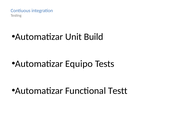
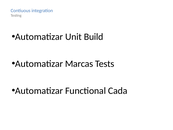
Equipo: Equipo -> Marcas
Testt: Testt -> Cada
